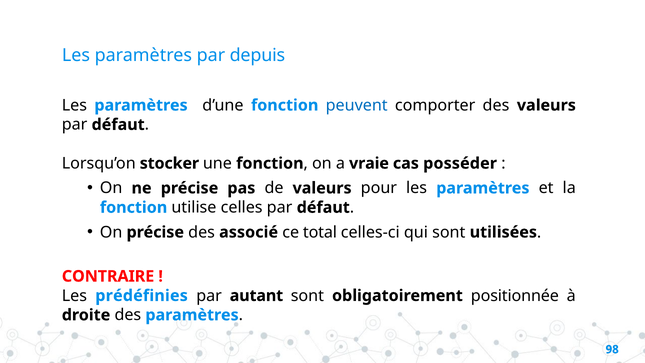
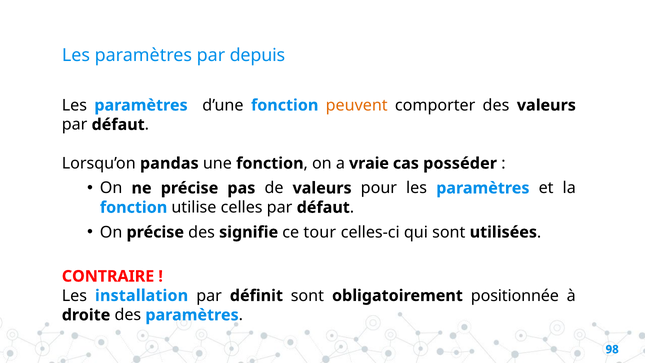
peuvent colour: blue -> orange
stocker: stocker -> pandas
associé: associé -> signifie
total: total -> tour
prédéfinies: prédéfinies -> installation
autant: autant -> définit
